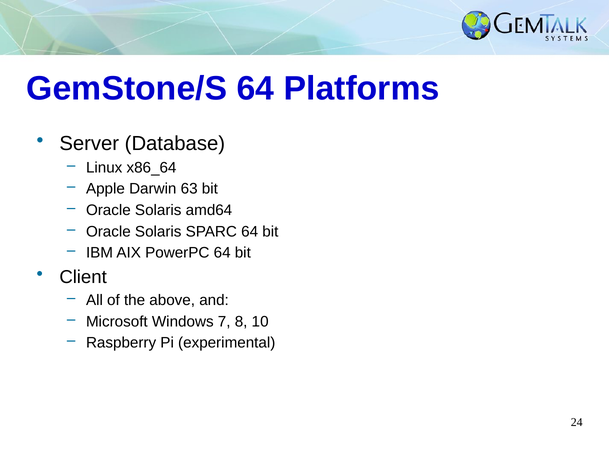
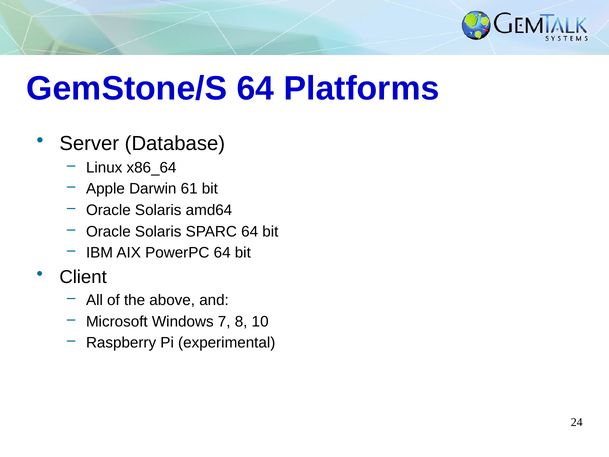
63: 63 -> 61
